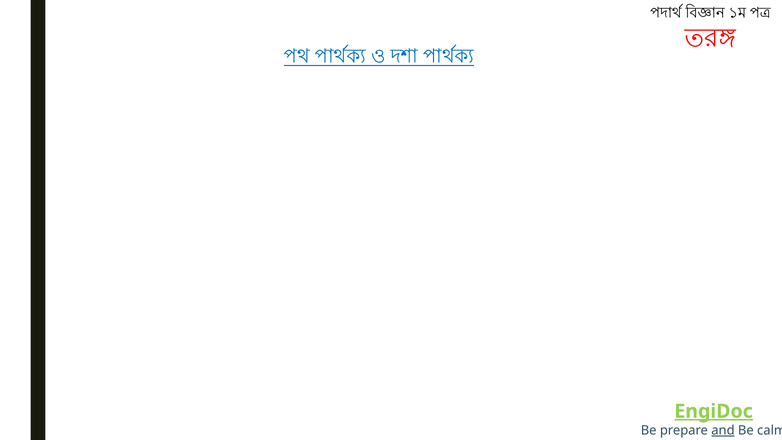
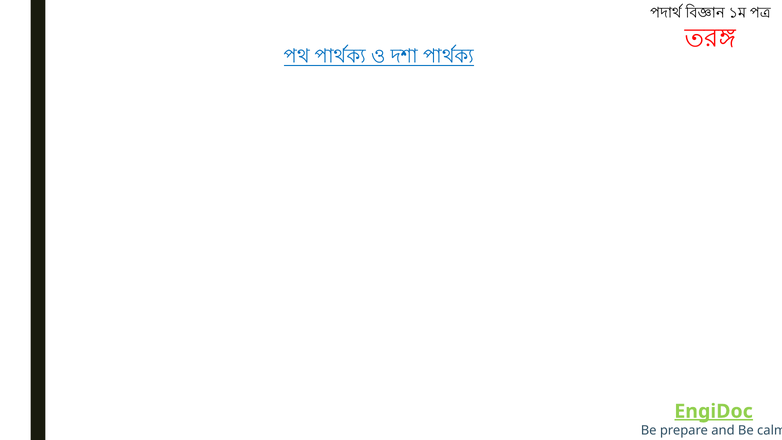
and underline: present -> none
